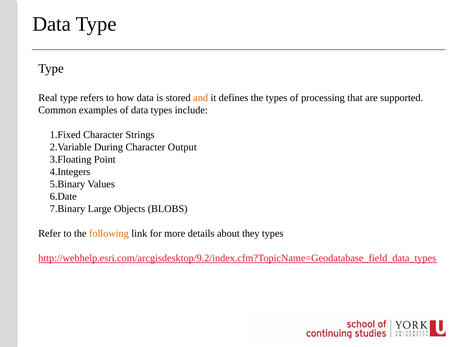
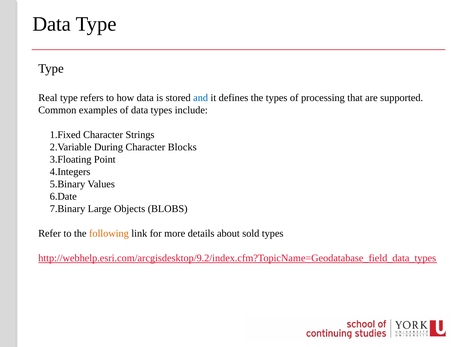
and colour: orange -> blue
Output: Output -> Blocks
they: they -> sold
